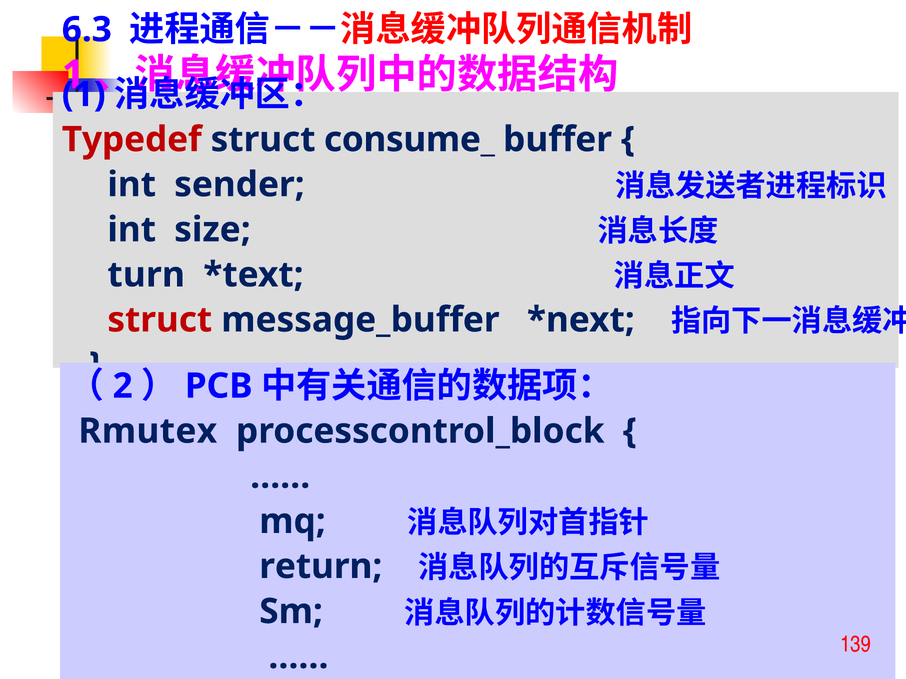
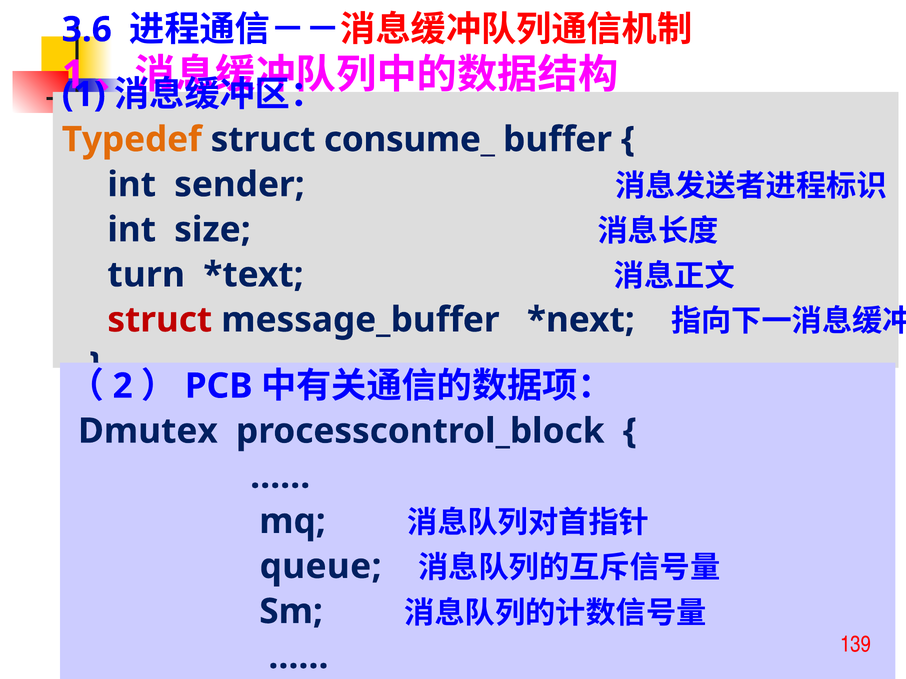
6.3: 6.3 -> 3.6
Typedef colour: red -> orange
Rmutex: Rmutex -> Dmutex
return: return -> queue
